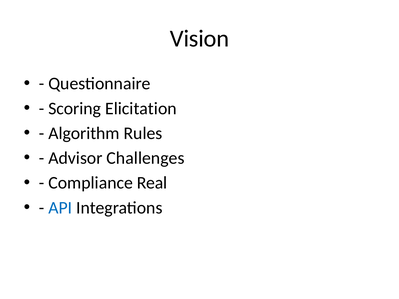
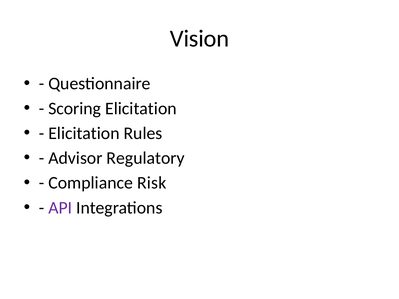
Algorithm at (84, 133): Algorithm -> Elicitation
Challenges: Challenges -> Regulatory
Real: Real -> Risk
API colour: blue -> purple
